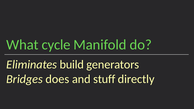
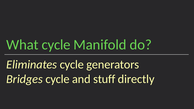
Eliminates build: build -> cycle
Bridges does: does -> cycle
